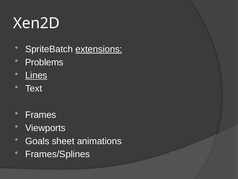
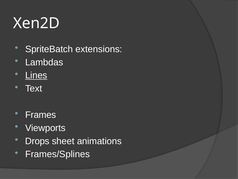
extensions underline: present -> none
Problems: Problems -> Lambdas
Goals: Goals -> Drops
